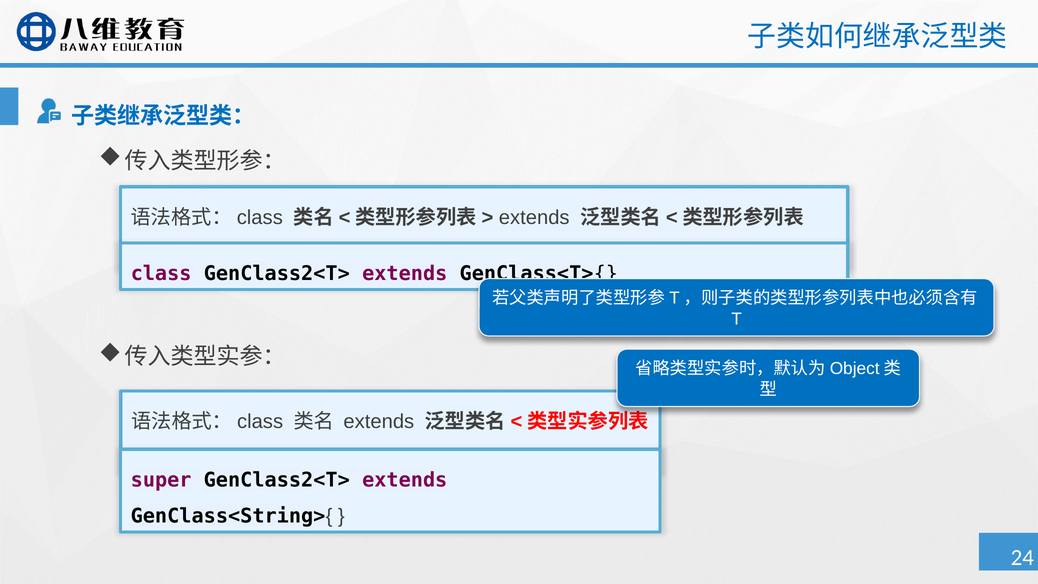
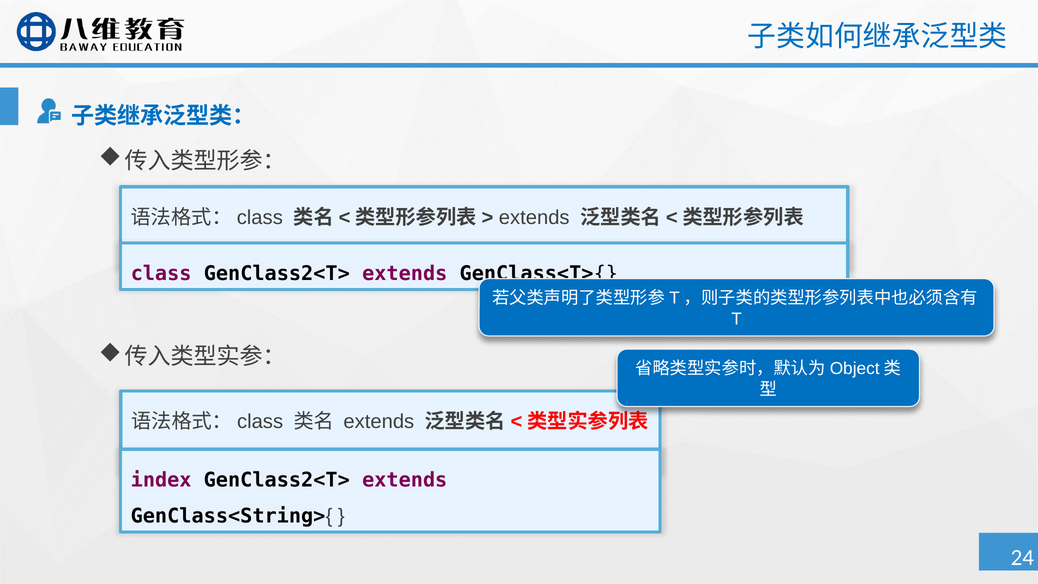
super: super -> index
